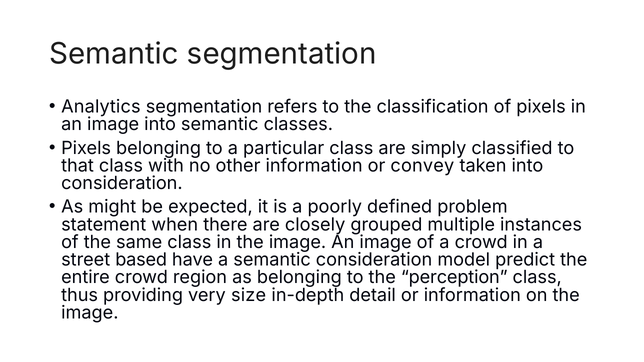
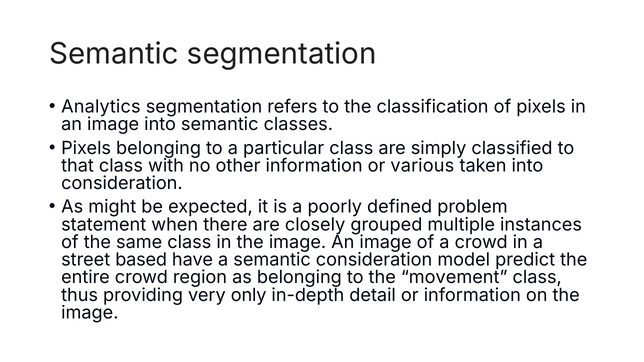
convey: convey -> various
perception: perception -> movement
size: size -> only
